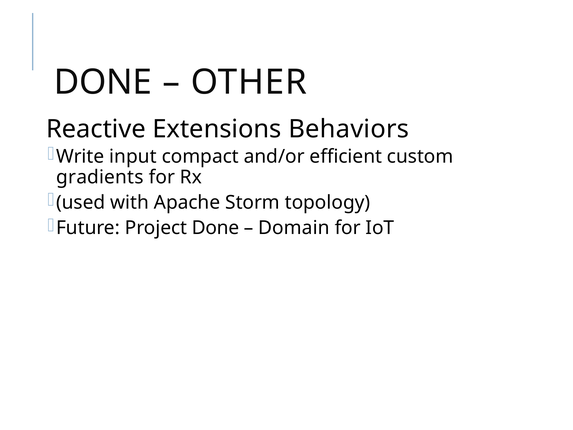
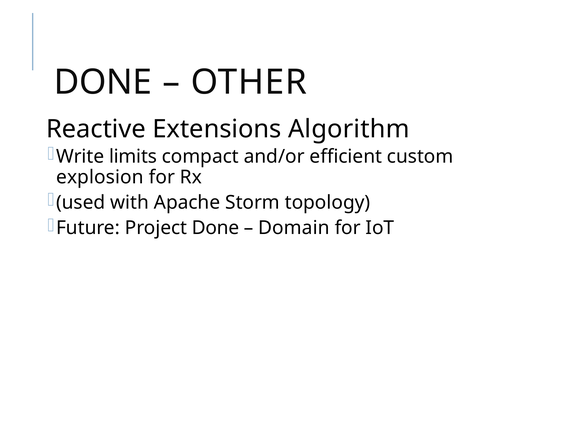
Behaviors: Behaviors -> Algorithm
input: input -> limits
gradients: gradients -> explosion
